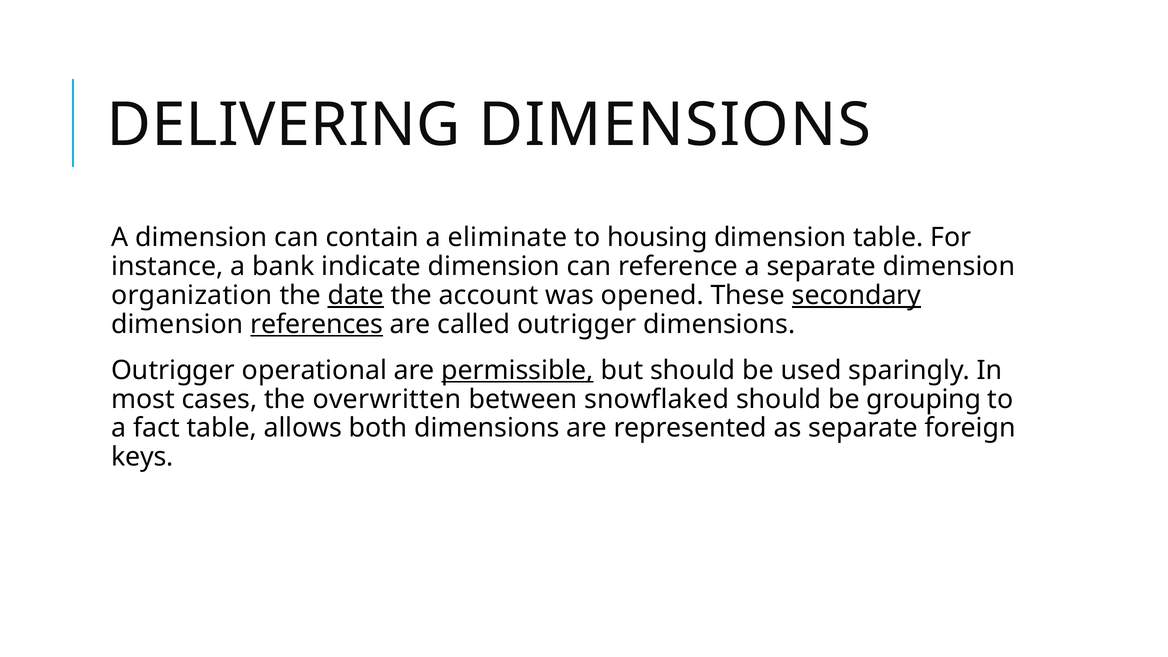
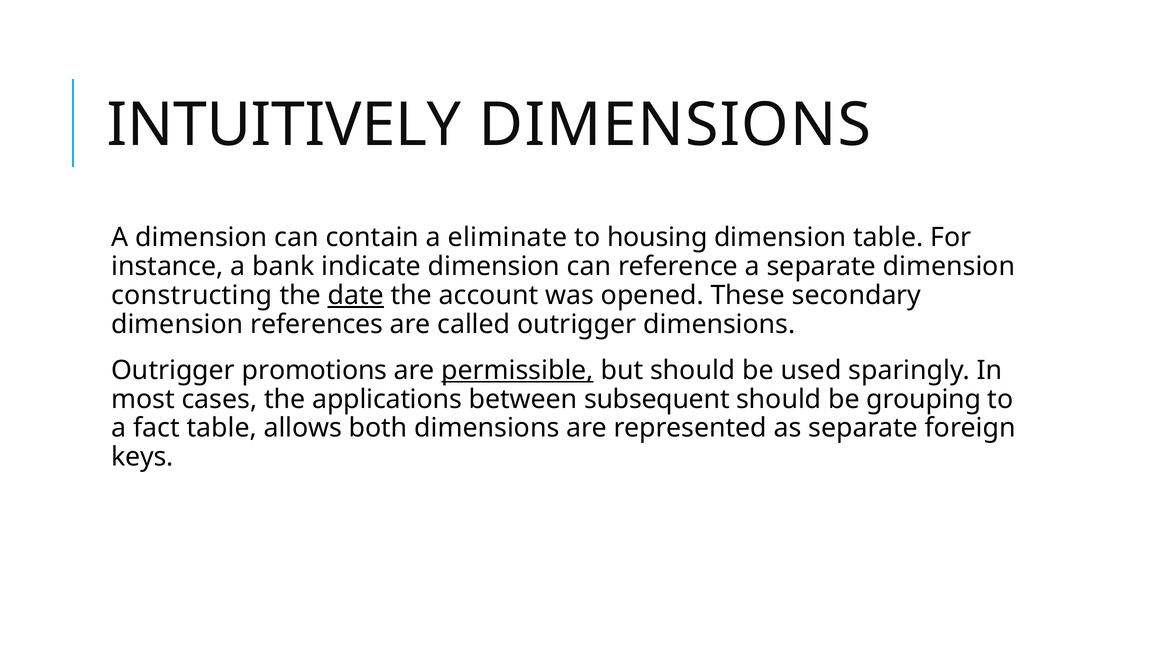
DELIVERING: DELIVERING -> INTUITIVELY
organization: organization -> constructing
secondary underline: present -> none
references underline: present -> none
operational: operational -> promotions
overwritten: overwritten -> applications
snowflaked: snowflaked -> subsequent
